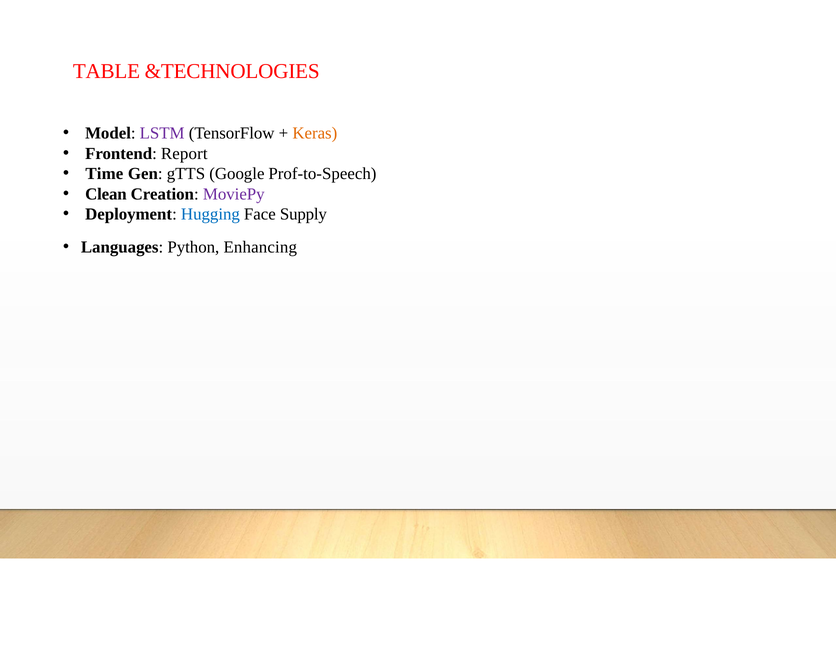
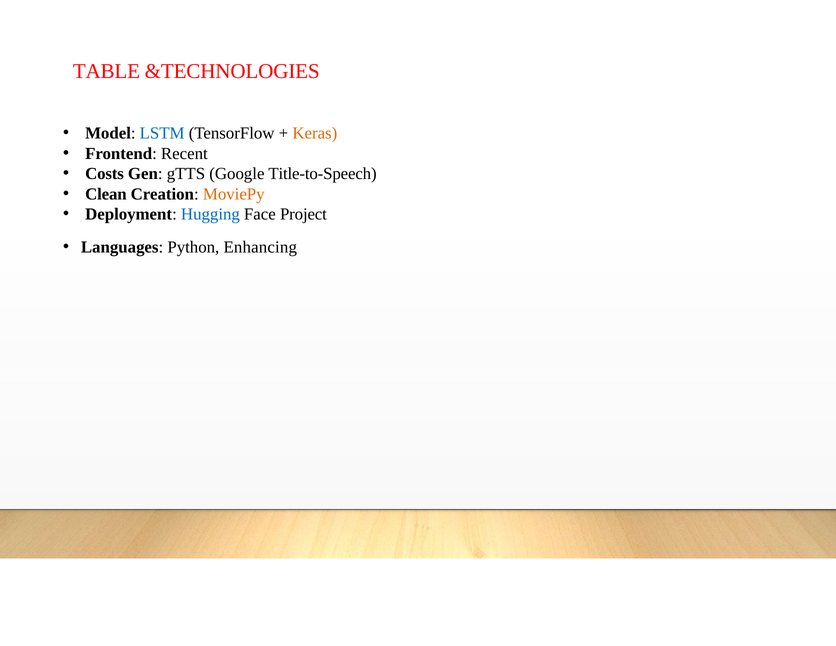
LSTM colour: purple -> blue
Report: Report -> Recent
Time: Time -> Costs
Prof-to-Speech: Prof-to-Speech -> Title-to-Speech
MoviePy colour: purple -> orange
Supply: Supply -> Project
